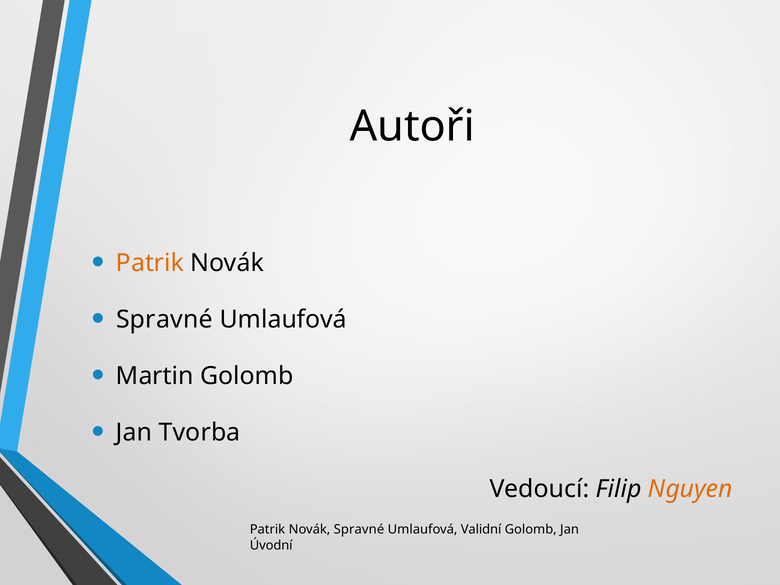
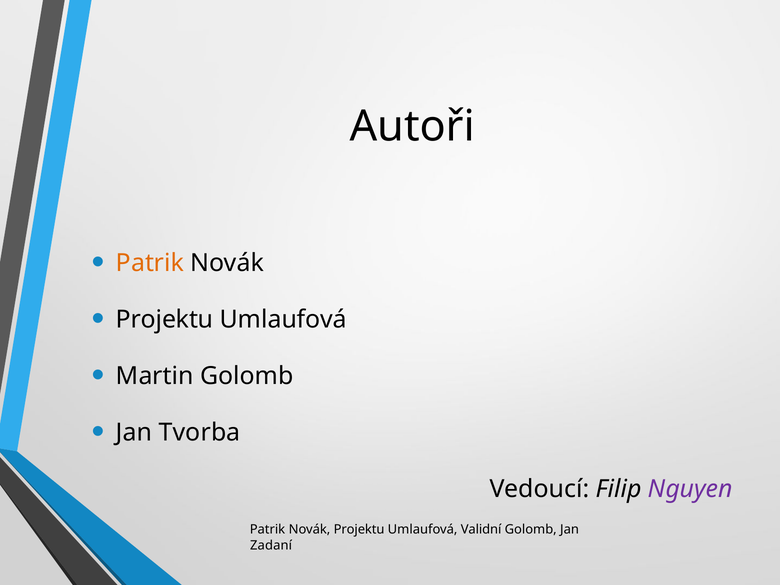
Spravné at (164, 319): Spravné -> Projektu
Nguyen colour: orange -> purple
Novák Spravné: Spravné -> Projektu
Úvodní: Úvodní -> Zadaní
